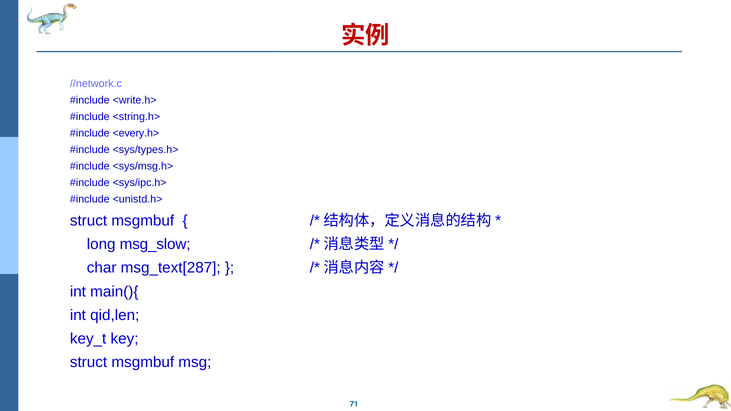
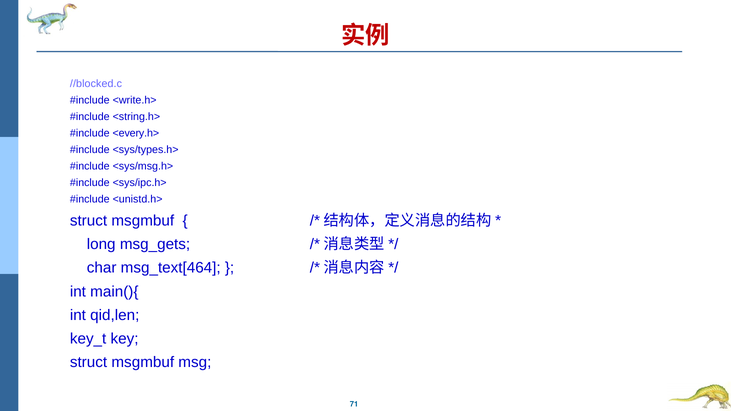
//network.c: //network.c -> //blocked.c
msg_slow: msg_slow -> msg_gets
msg_text[287: msg_text[287 -> msg_text[464
